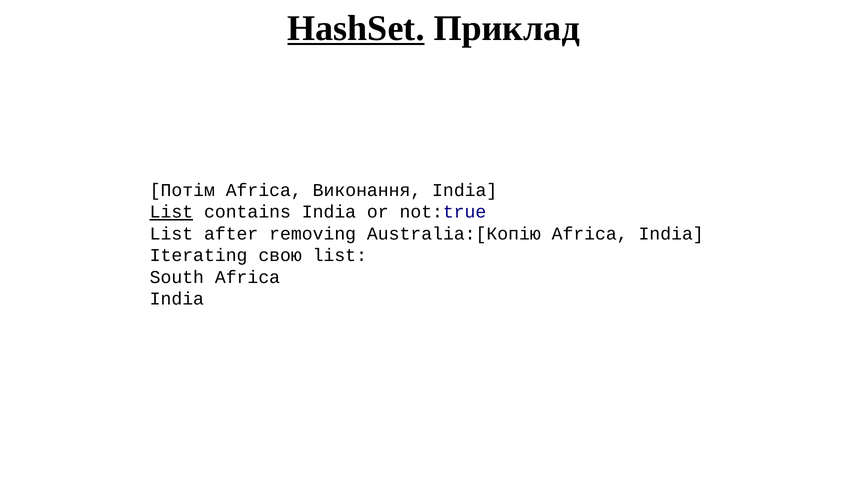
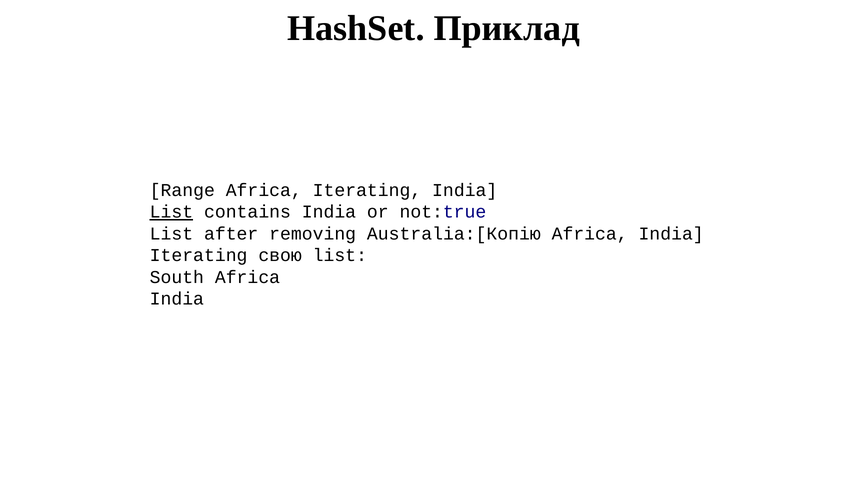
HashSet underline: present -> none
Потім: Потім -> Range
Africa Виконання: Виконання -> Iterating
